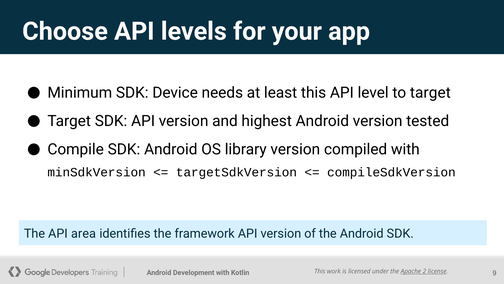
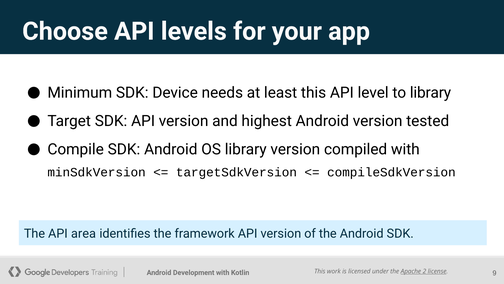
to target: target -> library
